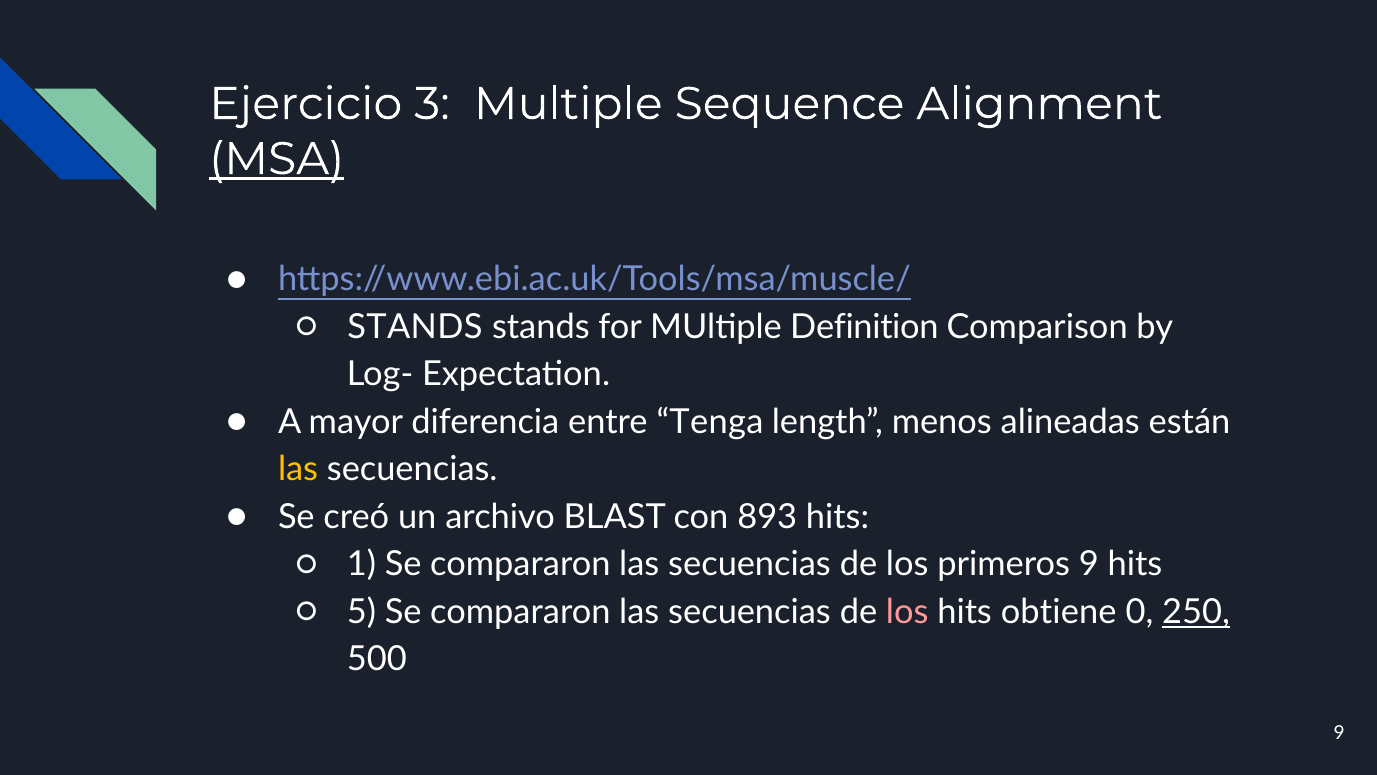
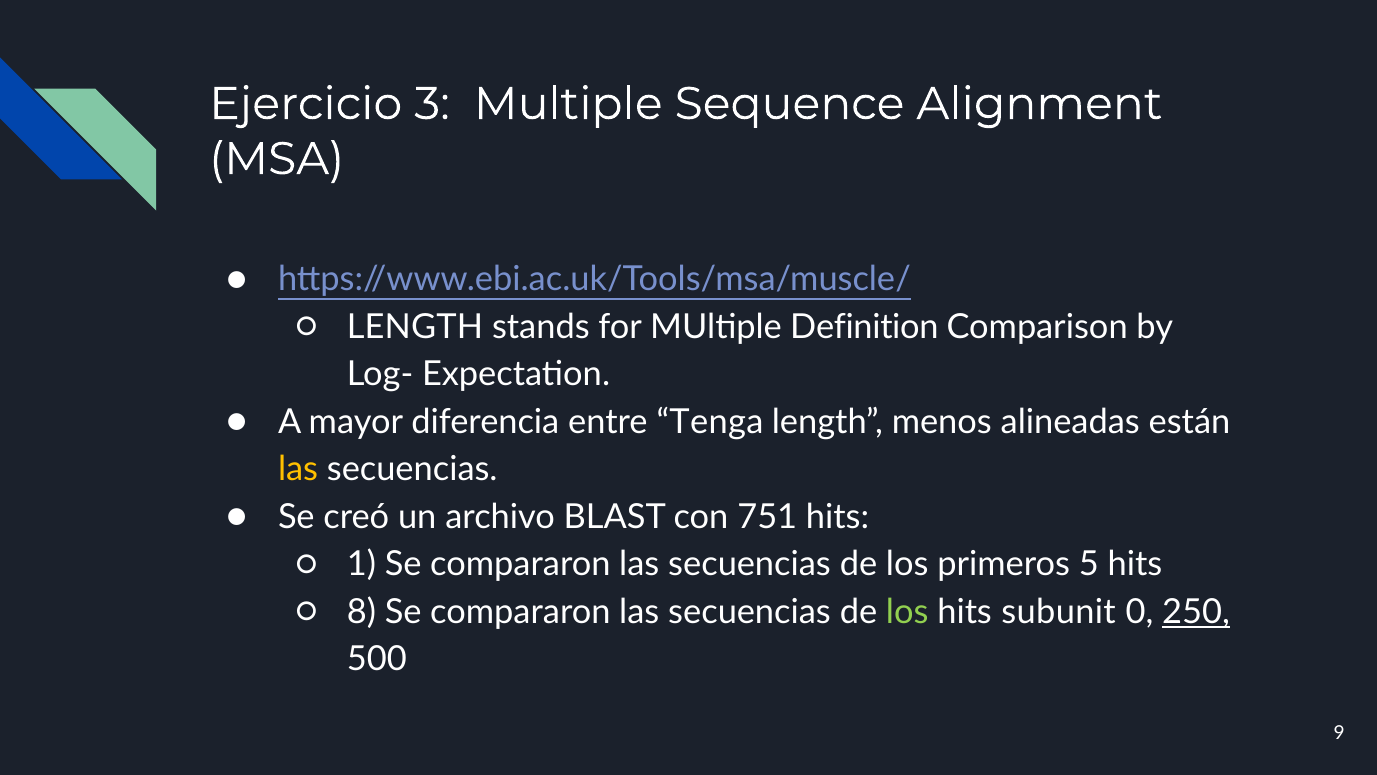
MSA underline: present -> none
STANDS at (415, 327): STANDS -> LENGTH
893: 893 -> 751
primeros 9: 9 -> 5
5: 5 -> 8
los at (907, 611) colour: pink -> light green
obtiene: obtiene -> subunit
